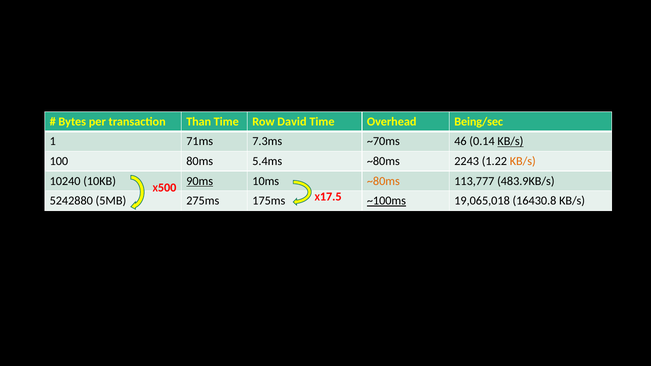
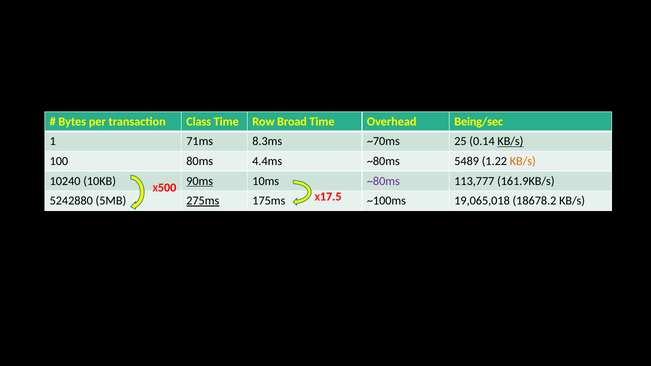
Than: Than -> Class
David: David -> Broad
7.3ms: 7.3ms -> 8.3ms
46: 46 -> 25
5.4ms: 5.4ms -> 4.4ms
2243: 2243 -> 5489
~80ms at (383, 181) colour: orange -> purple
483.9KB/s: 483.9KB/s -> 161.9KB/s
275ms underline: none -> present
~100ms underline: present -> none
16430.8: 16430.8 -> 18678.2
